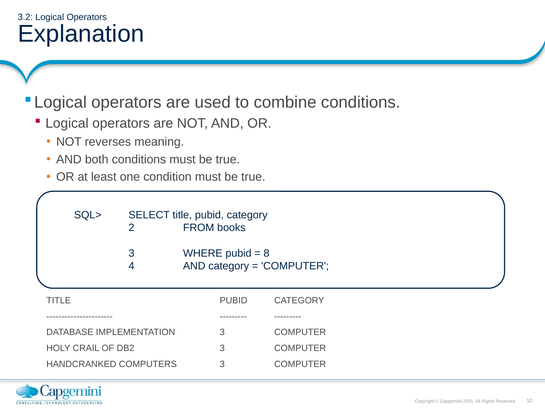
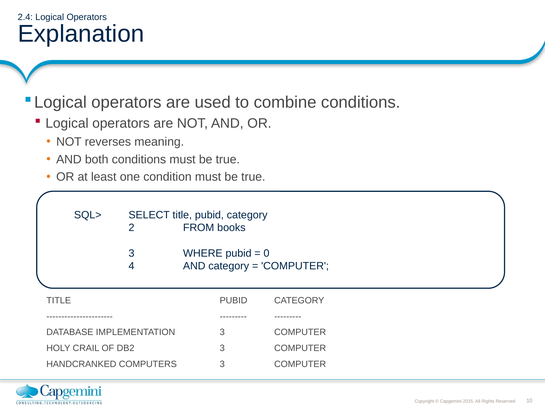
3.2: 3.2 -> 2.4
8: 8 -> 0
